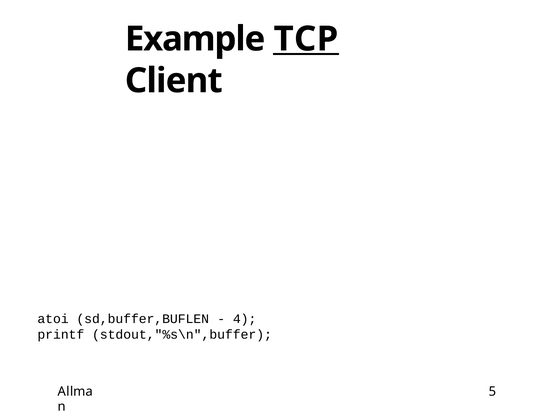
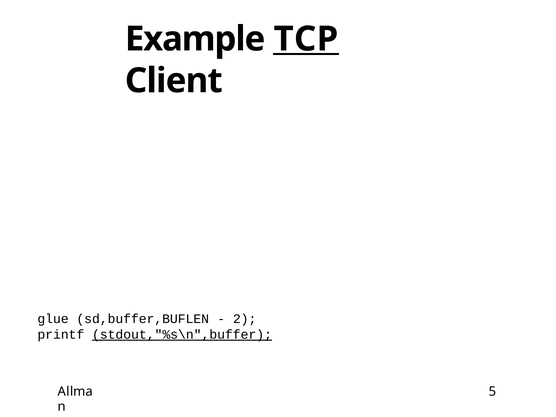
atoi: atoi -> glue
4: 4 -> 2
stdout,"%s\n",buffer underline: none -> present
